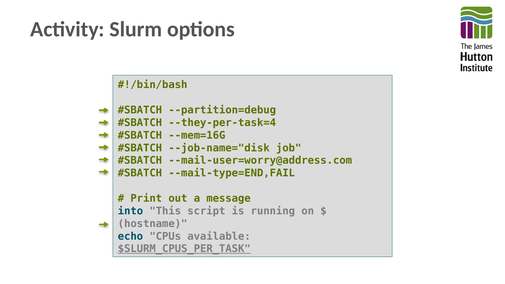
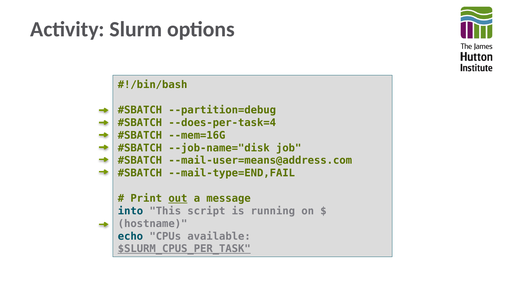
--they-per-task=4: --they-per-task=4 -> --does-per-task=4
--mail-user=worry@address.com: --mail-user=worry@address.com -> --mail-user=means@address.com
out underline: none -> present
